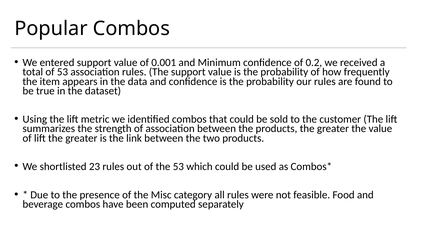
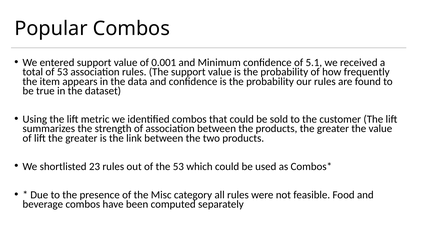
0.2: 0.2 -> 5.1
